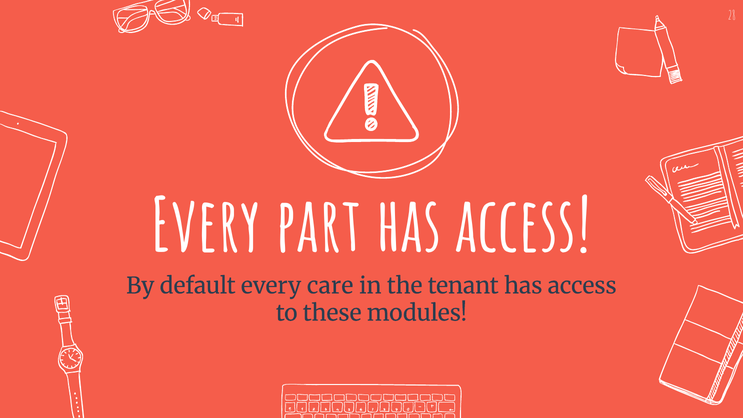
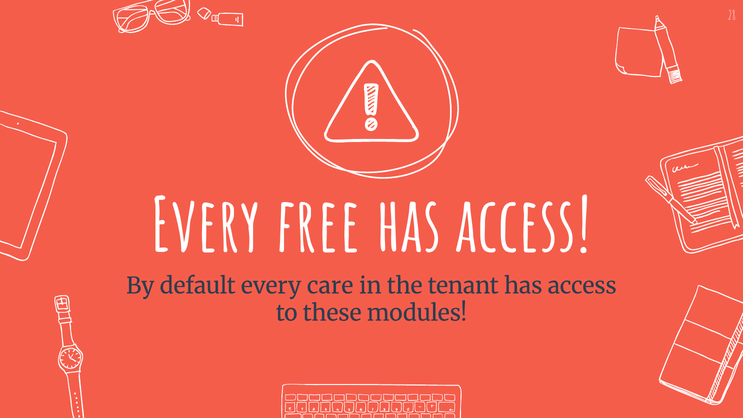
part: part -> free
